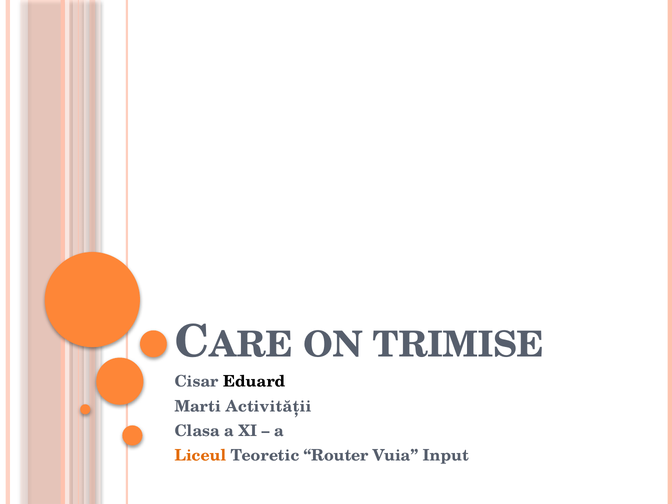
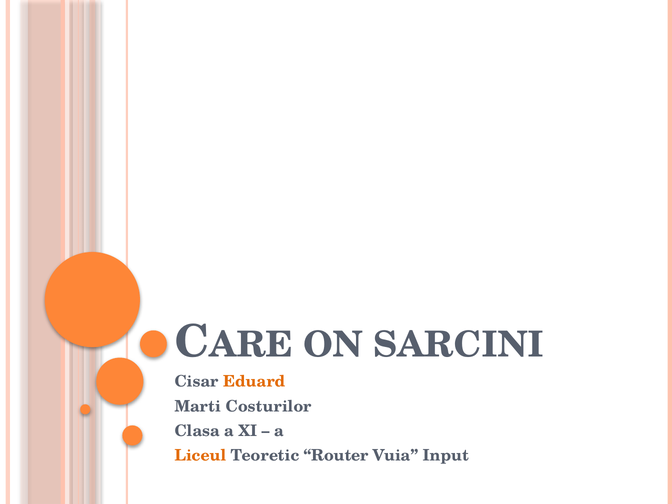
TRIMISE: TRIMISE -> SARCINI
Eduard colour: black -> orange
Activităţii: Activităţii -> Costurilor
